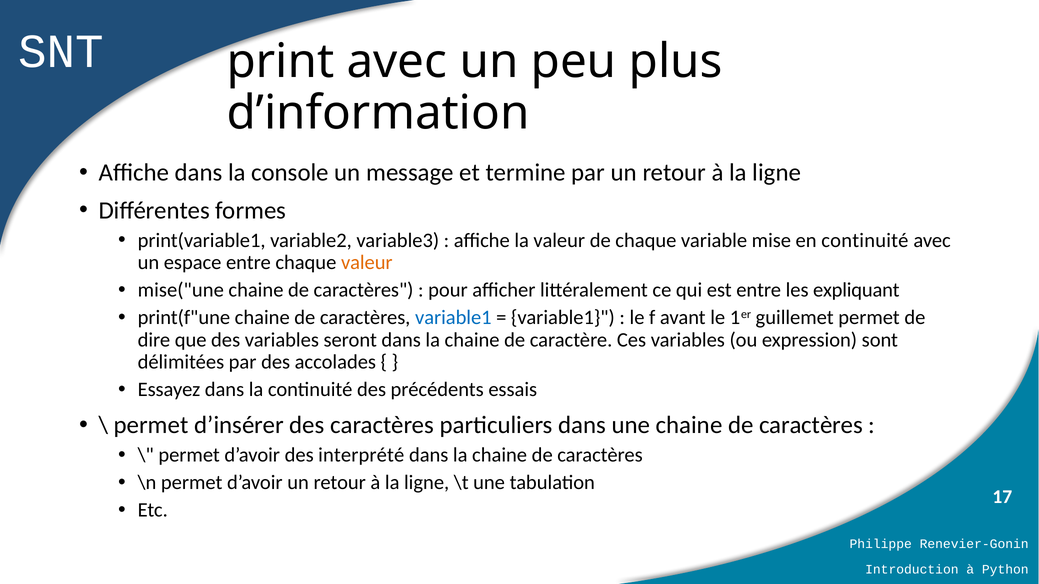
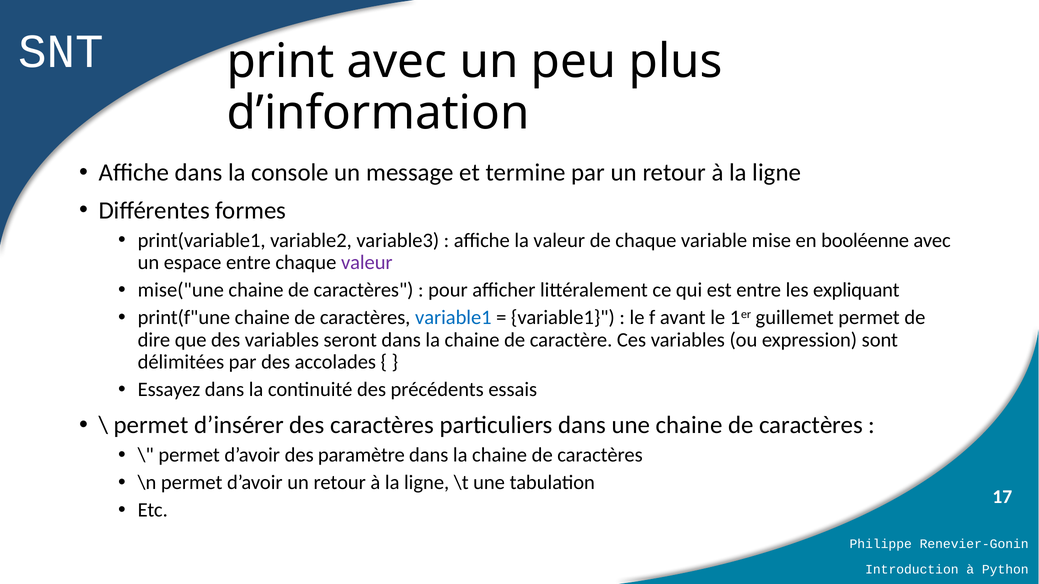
en continuité: continuité -> booléenne
valeur at (367, 263) colour: orange -> purple
interprété: interprété -> paramètre
